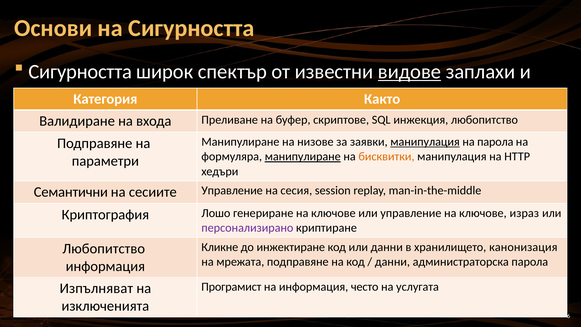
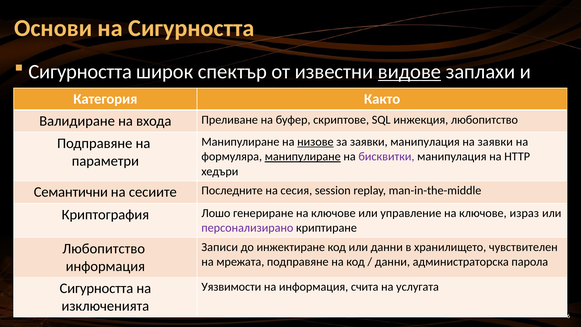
низове underline: none -> present
манипулация at (425, 142) underline: present -> none
на парола: парола -> заявки
бисквитки colour: orange -> purple
сесиите Управление: Управление -> Последните
Кликне: Кликне -> Записи
канонизация: канонизация -> чувствителен
Програмист: Програмист -> Уязвимости
често: често -> счита
Изпълняват at (96, 288): Изпълняват -> Сигурността
